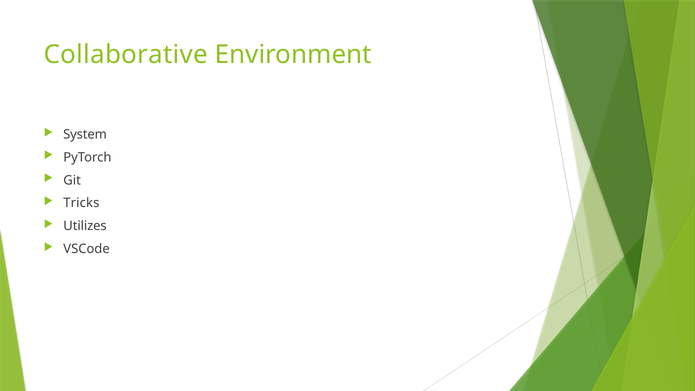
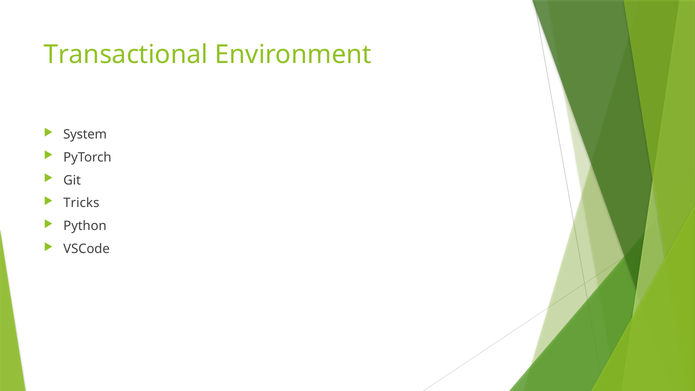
Collaborative: Collaborative -> Transactional
Utilizes: Utilizes -> Python
